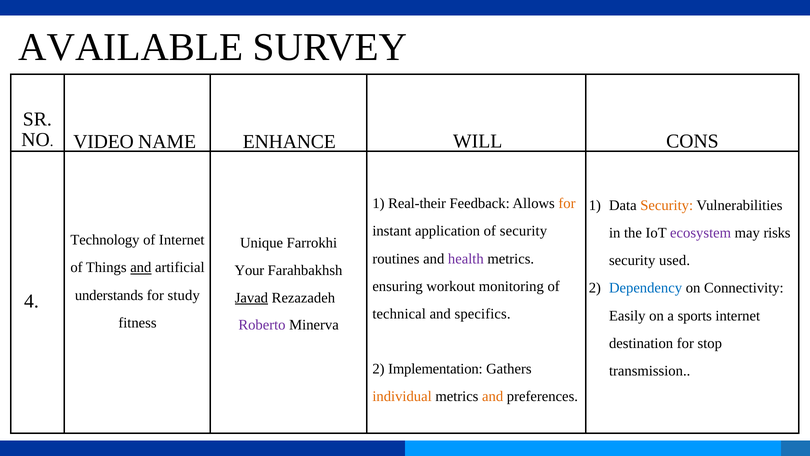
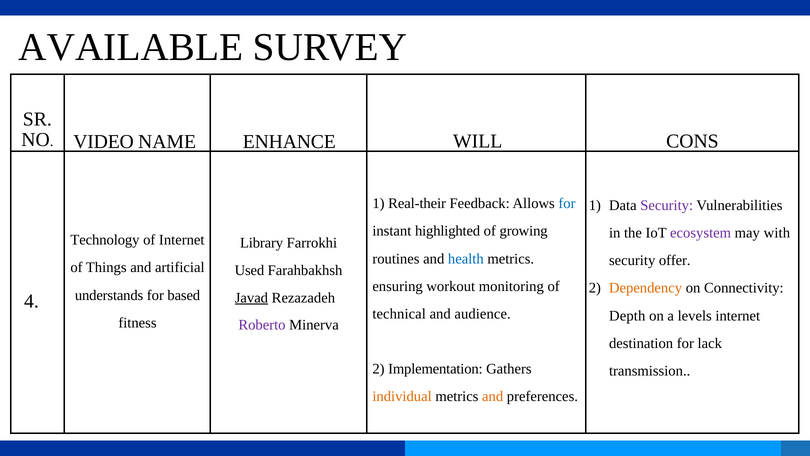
for at (567, 203) colour: orange -> blue
Security at (667, 205) colour: orange -> purple
application: application -> highlighted
of security: security -> growing
risks: risks -> with
Unique: Unique -> Library
health colour: purple -> blue
used: used -> offer
and at (141, 267) underline: present -> none
Your: Your -> Used
Dependency colour: blue -> orange
study: study -> based
specifics: specifics -> audience
Easily: Easily -> Depth
sports: sports -> levels
stop: stop -> lack
